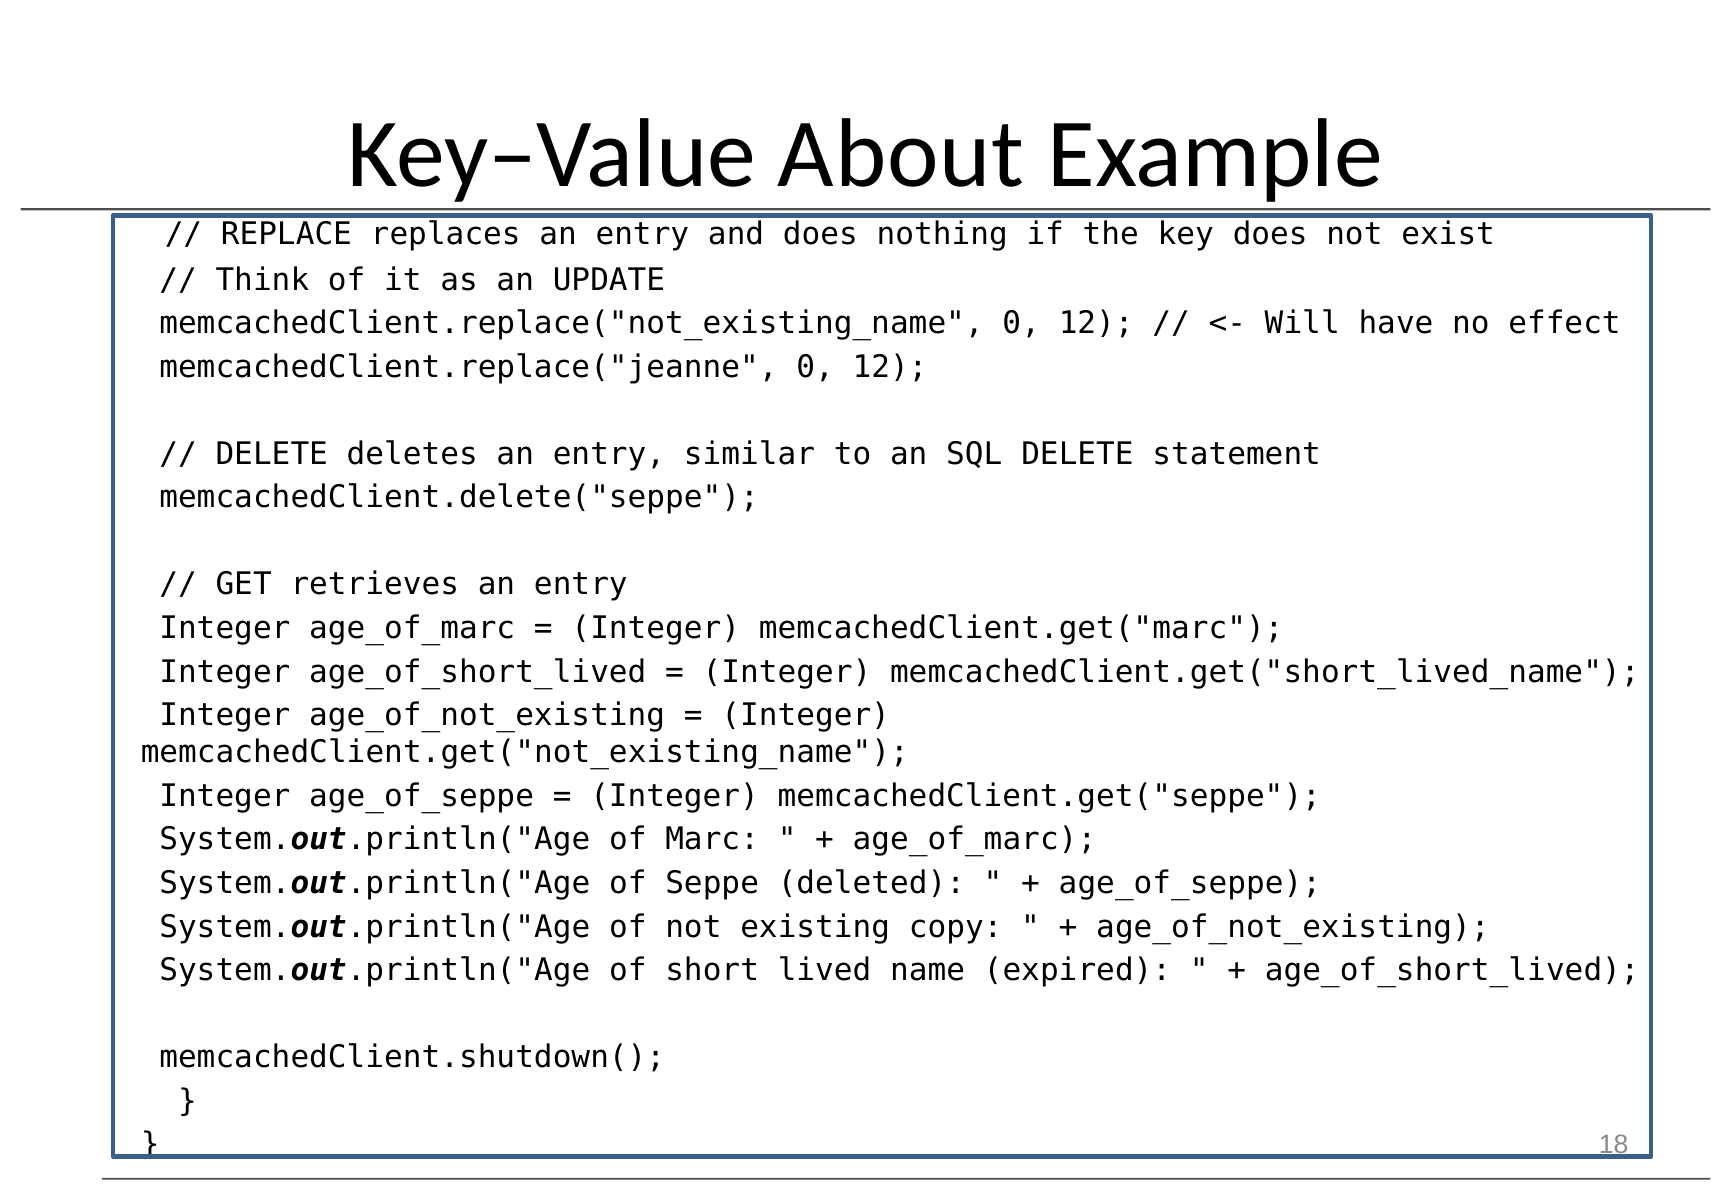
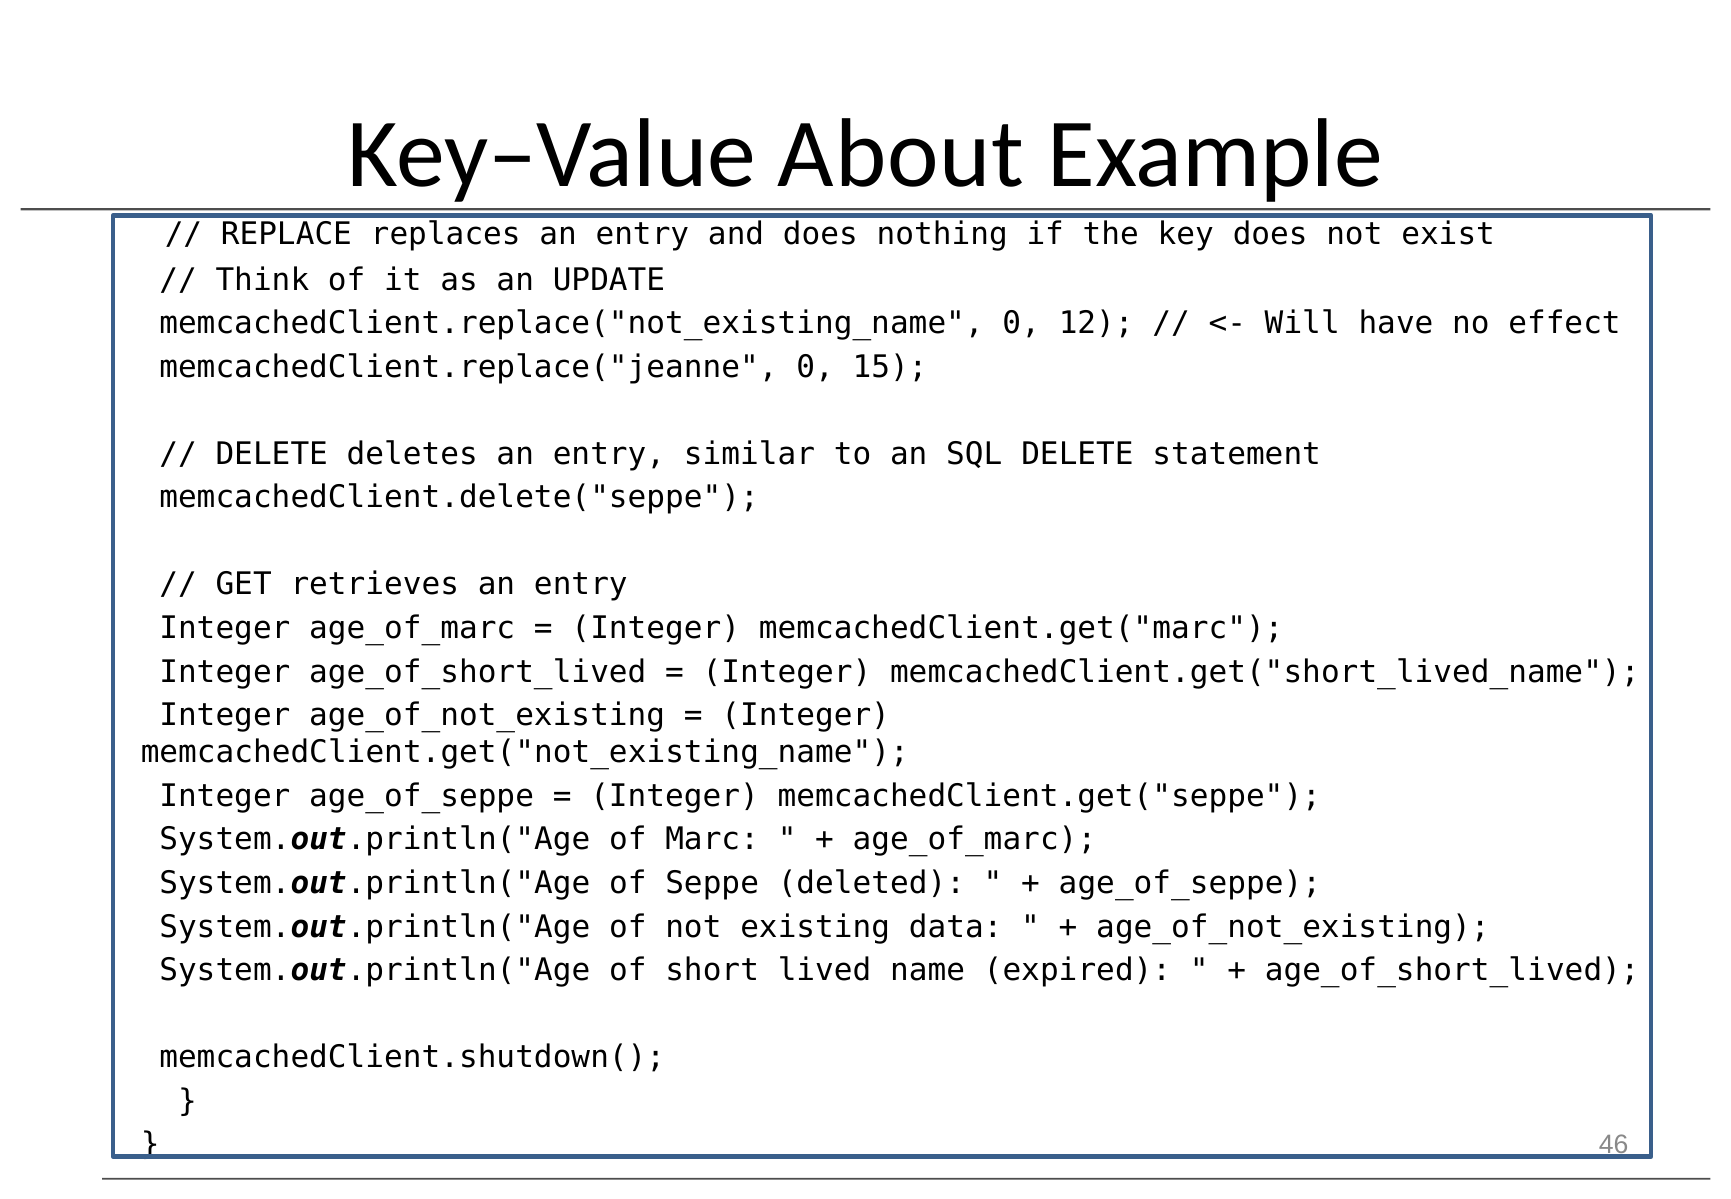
memcachedClient.replace("jeanne 0 12: 12 -> 15
copy: copy -> data
18: 18 -> 46
